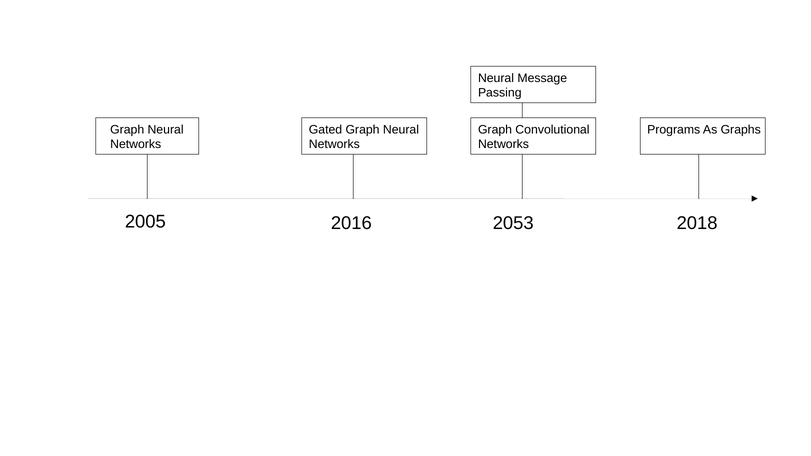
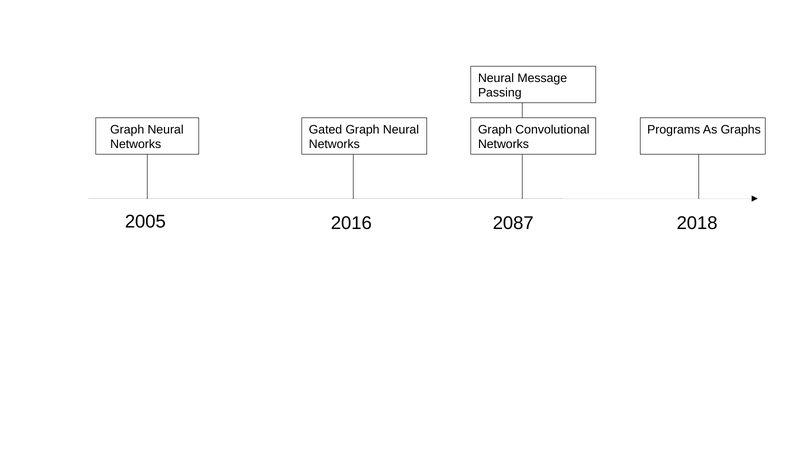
2053: 2053 -> 2087
